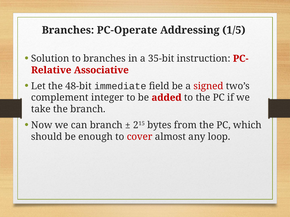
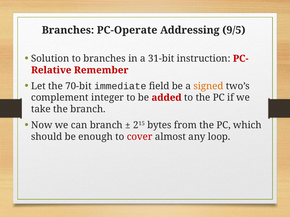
1/5: 1/5 -> 9/5
35-bit: 35-bit -> 31-bit
Associative: Associative -> Remember
48-bit: 48-bit -> 70-bit
signed colour: red -> orange
